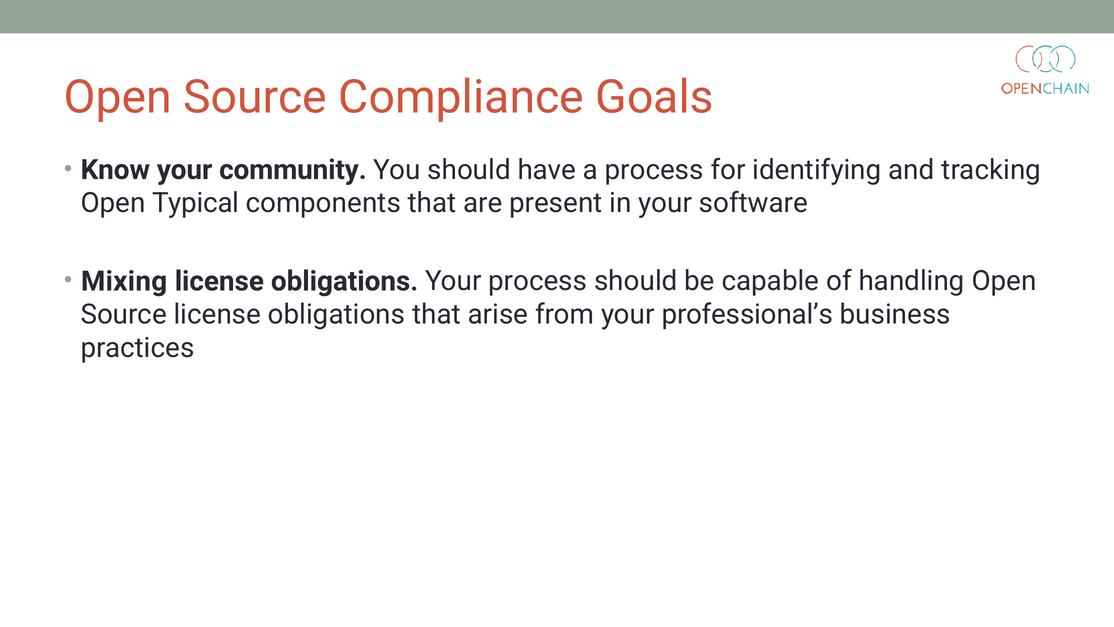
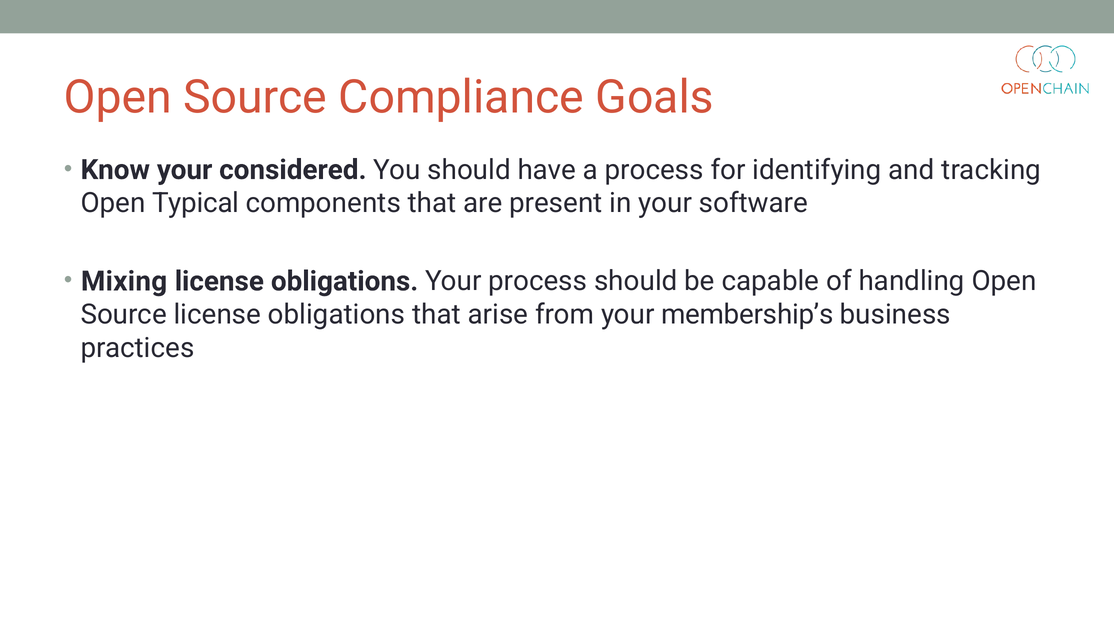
community: community -> considered
professional’s: professional’s -> membership’s
